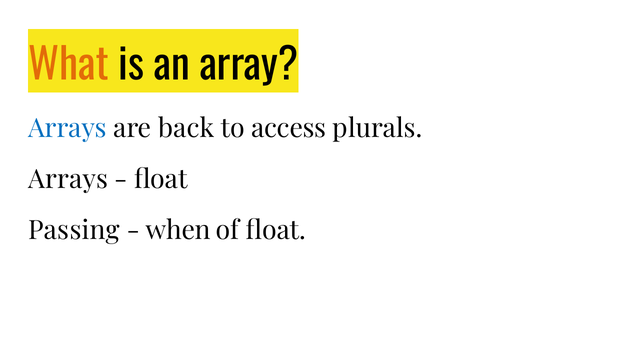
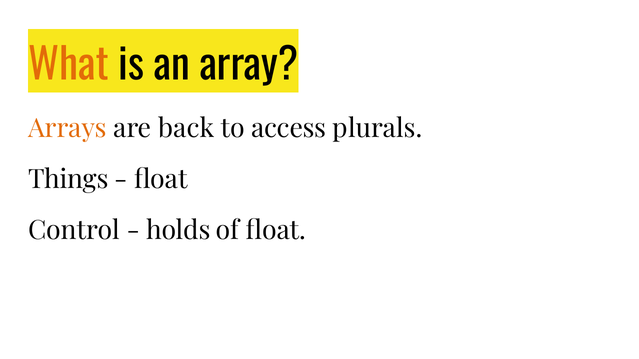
Arrays at (68, 129) colour: blue -> orange
Arrays at (68, 180): Arrays -> Things
Passing: Passing -> Control
when: when -> holds
